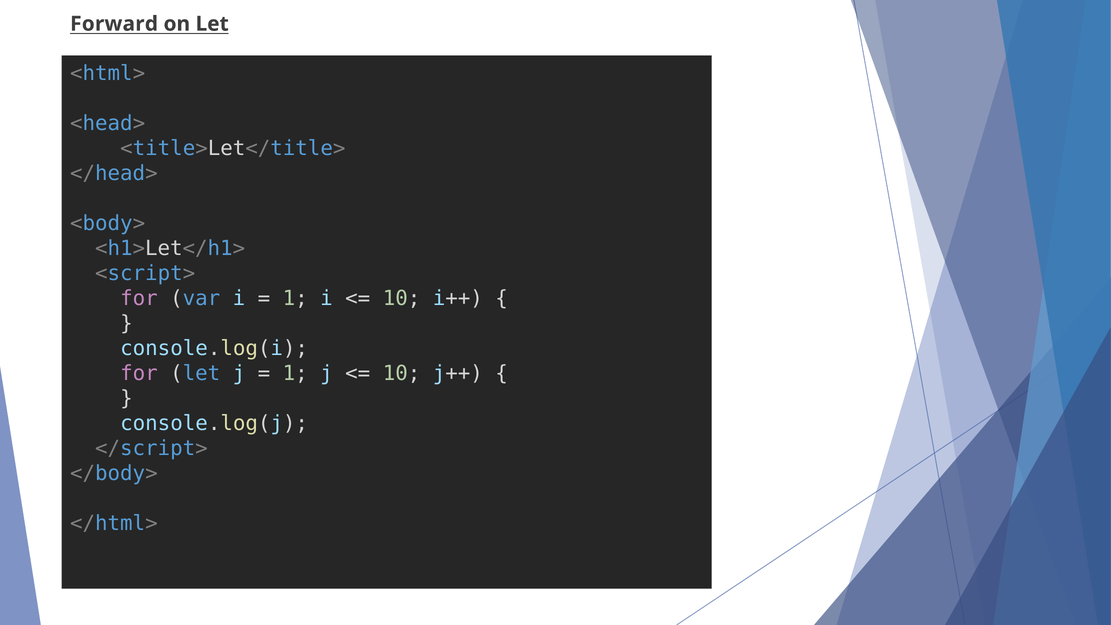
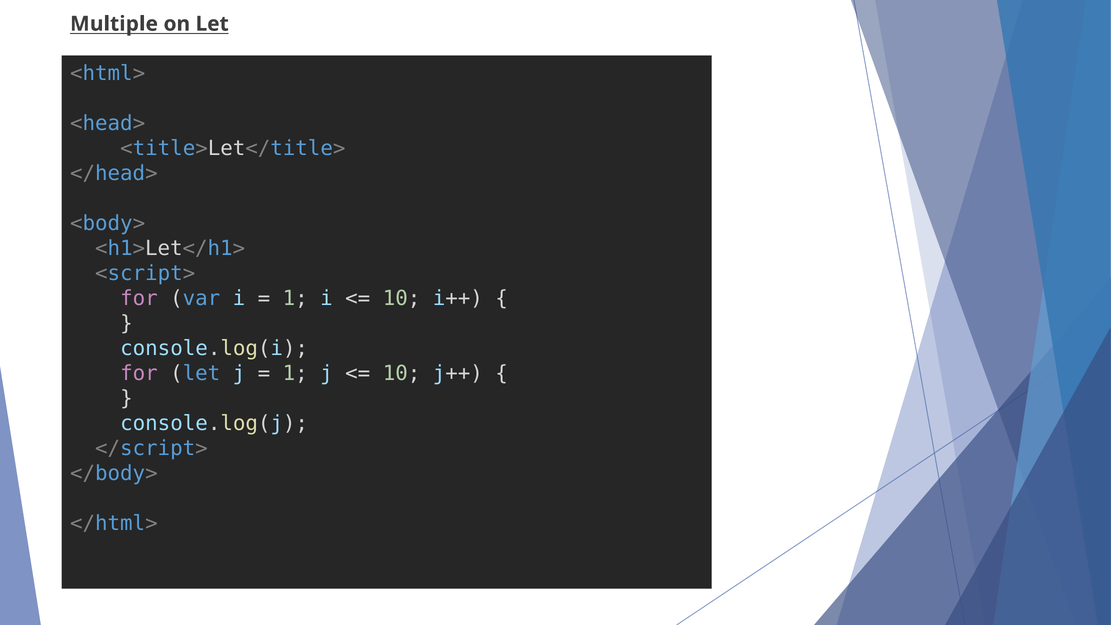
Forward: Forward -> Multiple
